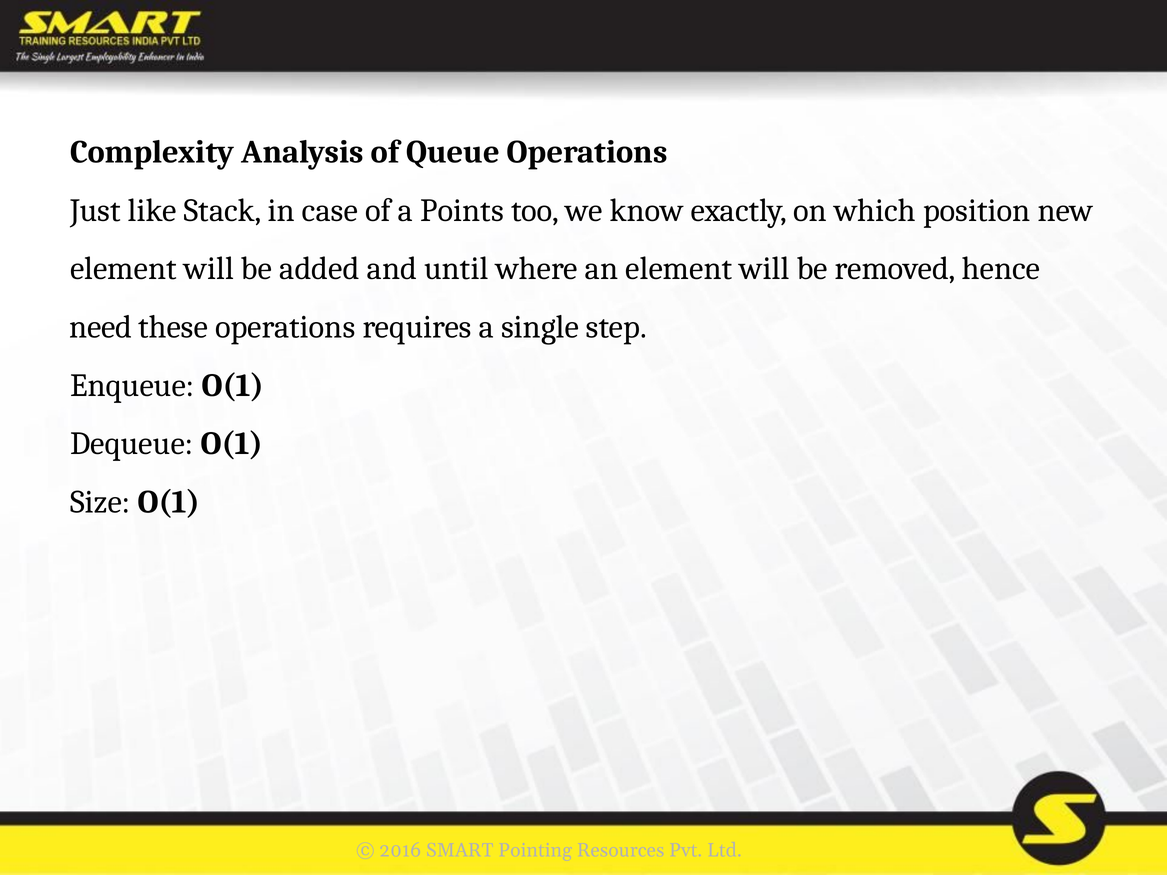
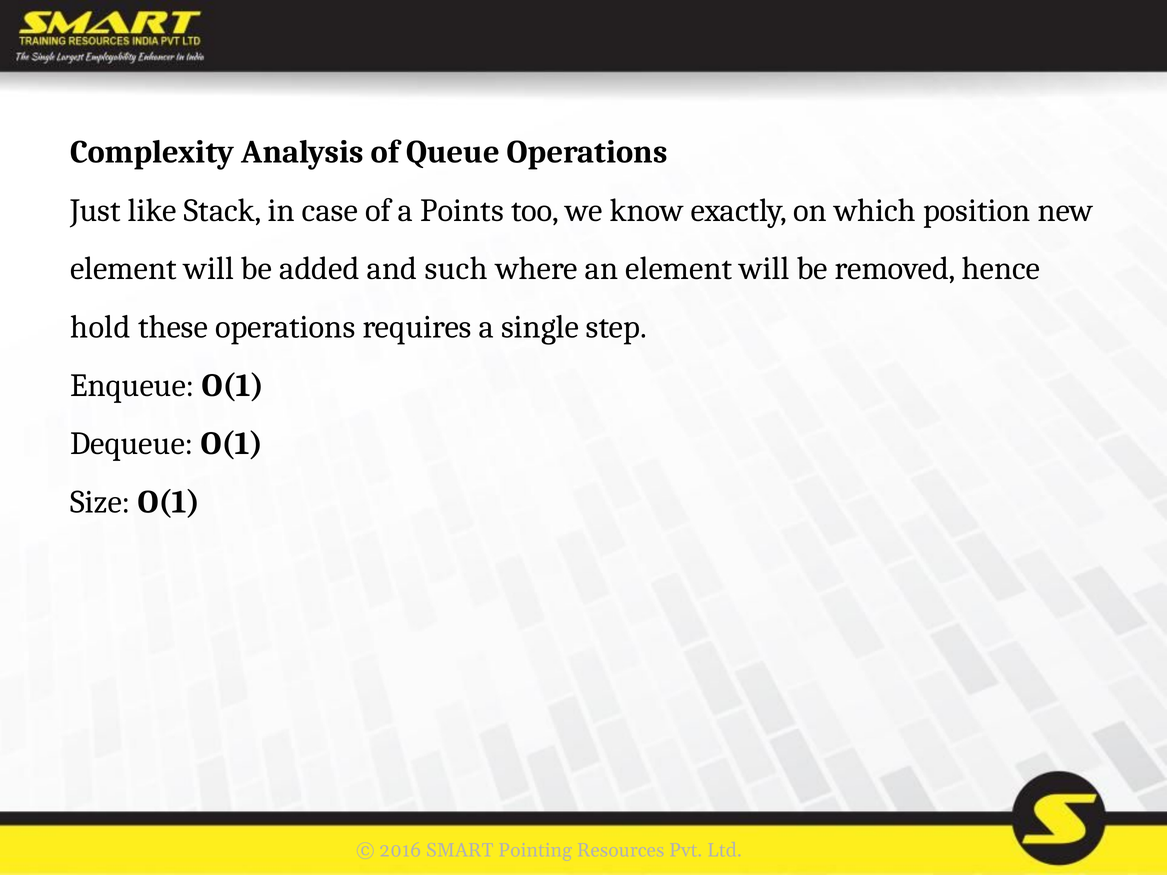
until: until -> such
need: need -> hold
